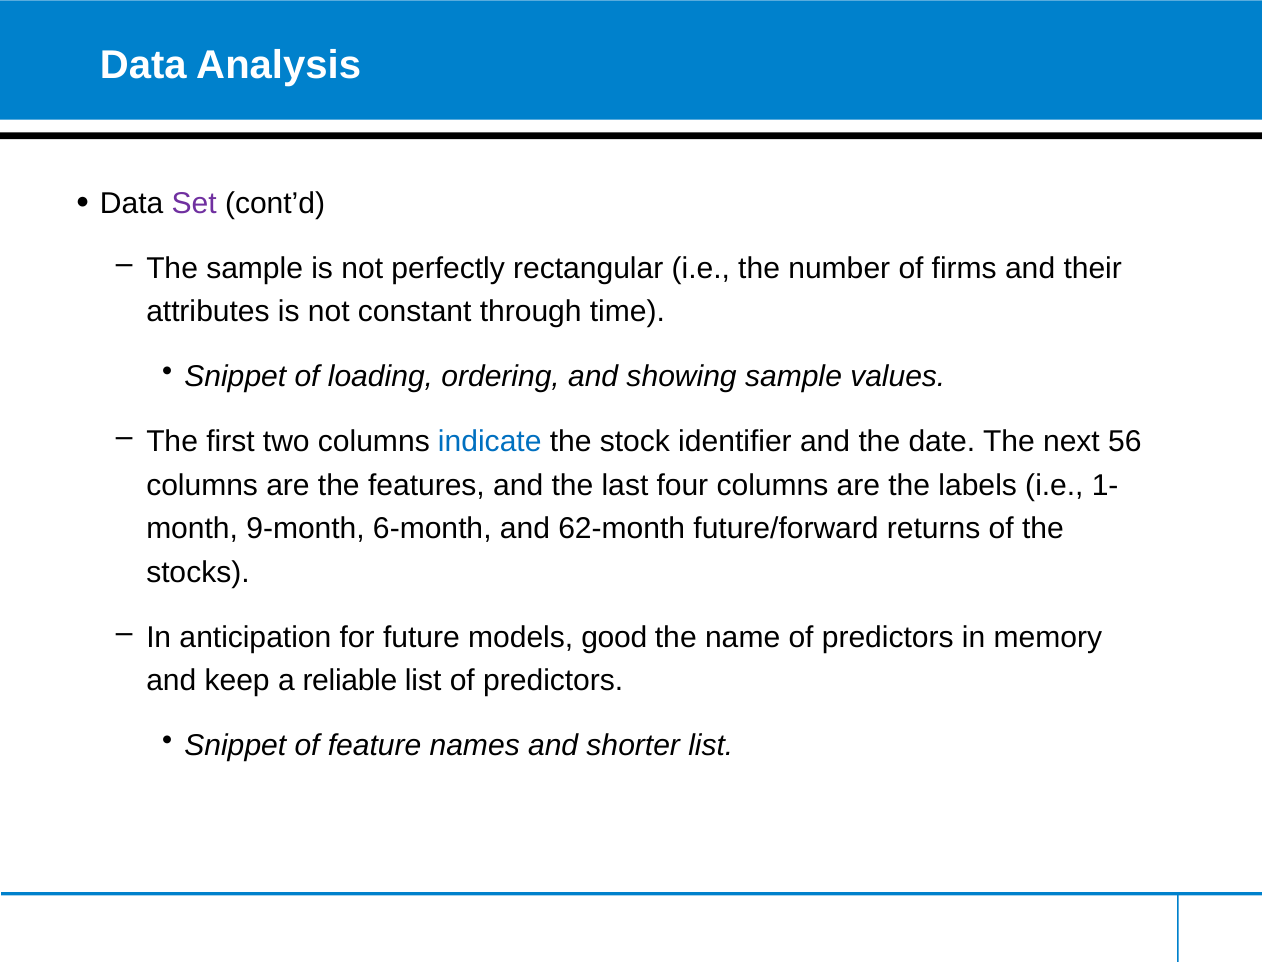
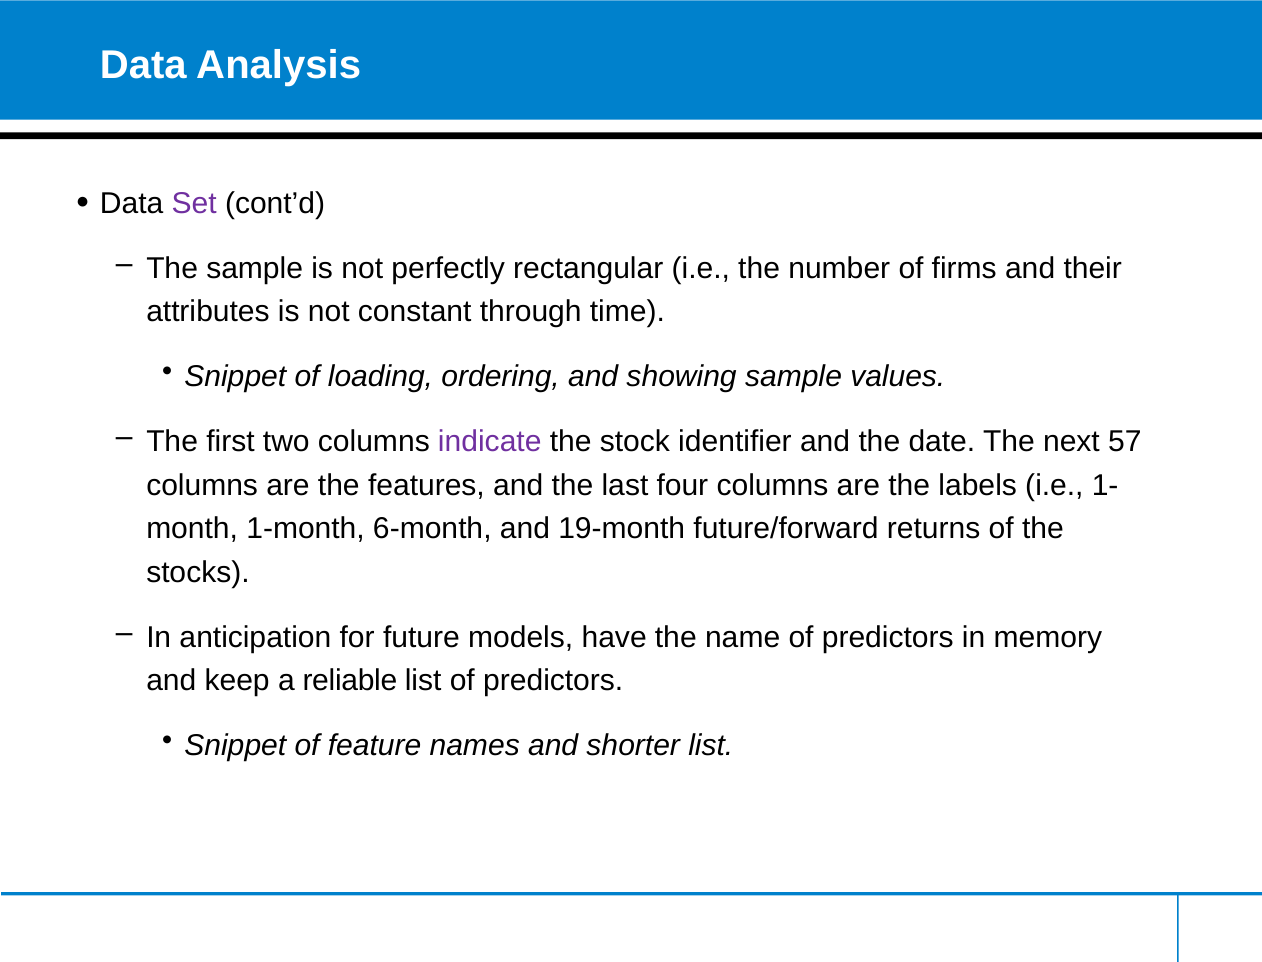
indicate colour: blue -> purple
56: 56 -> 57
9-month: 9-month -> 1-month
62-month: 62-month -> 19-month
good: good -> have
